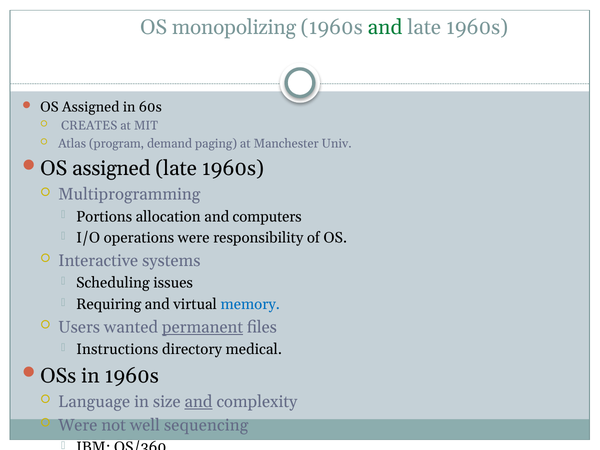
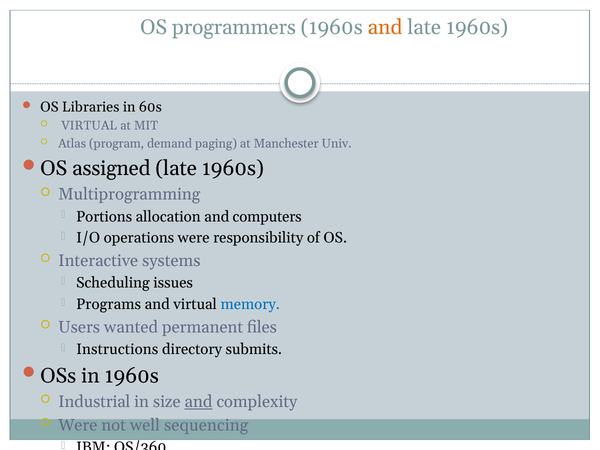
monopolizing: monopolizing -> programmers
and at (385, 28) colour: green -> orange
Assigned at (91, 107): Assigned -> Libraries
CREATES at (89, 126): CREATES -> VIRTUAL
Requiring: Requiring -> Programs
permanent underline: present -> none
medical: medical -> submits
Language: Language -> Industrial
